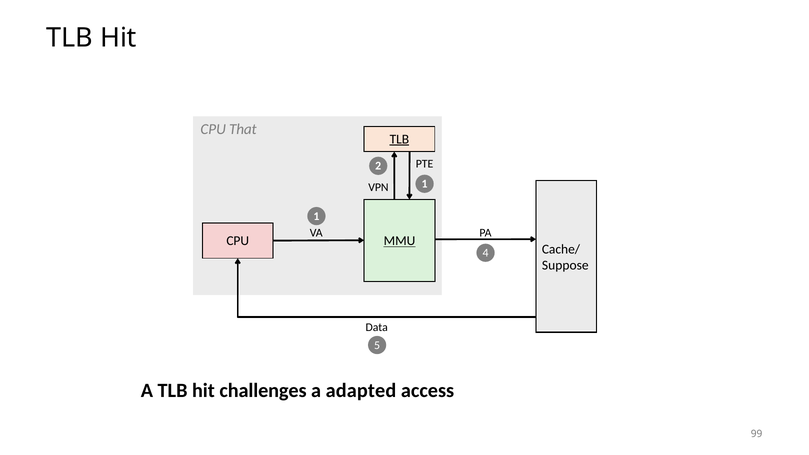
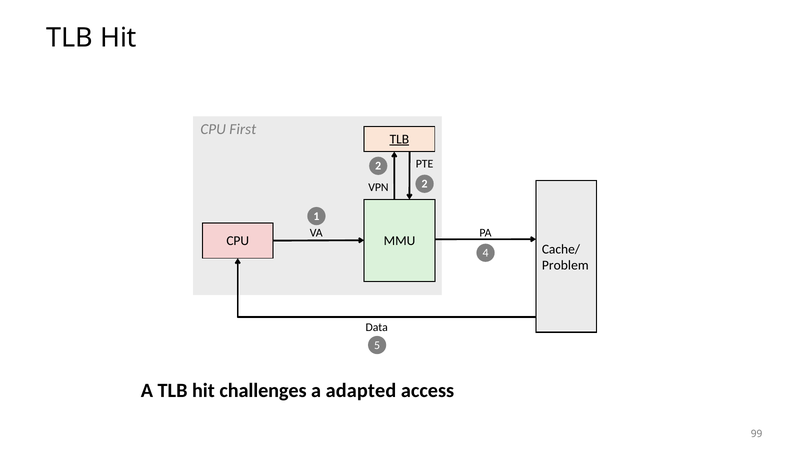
That: That -> First
VPN 1: 1 -> 2
MMU underline: present -> none
Suppose: Suppose -> Problem
